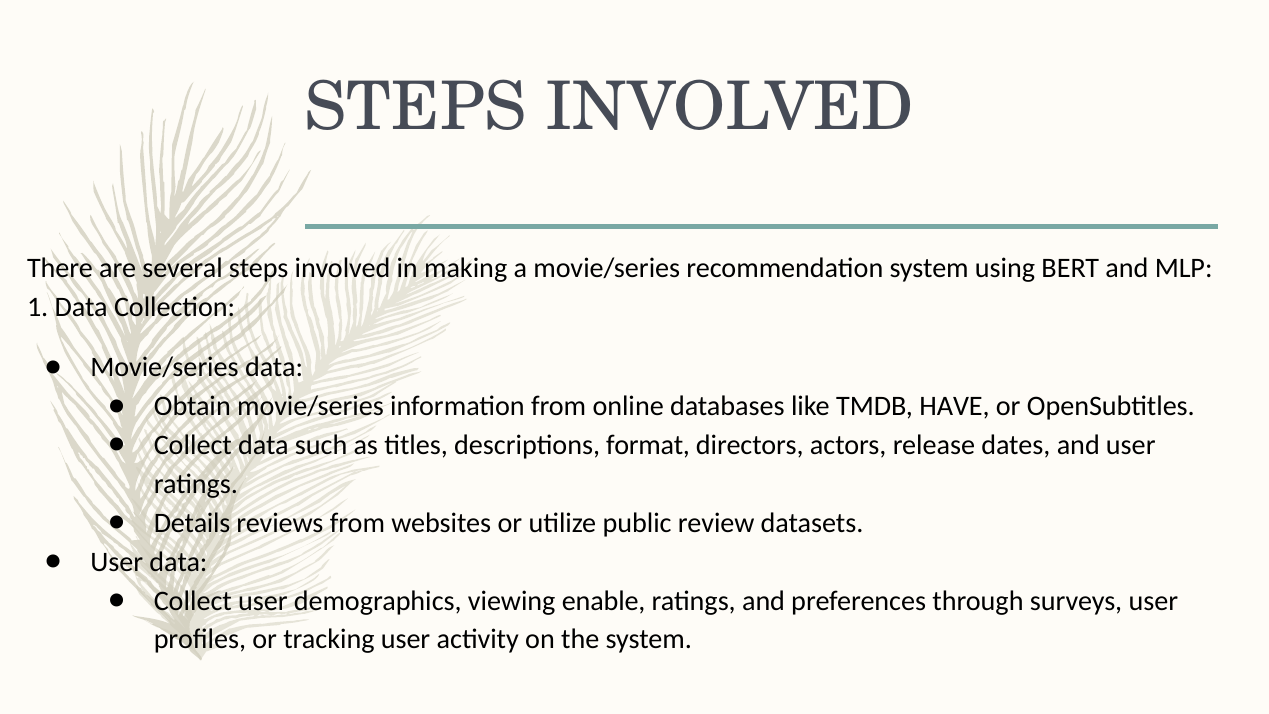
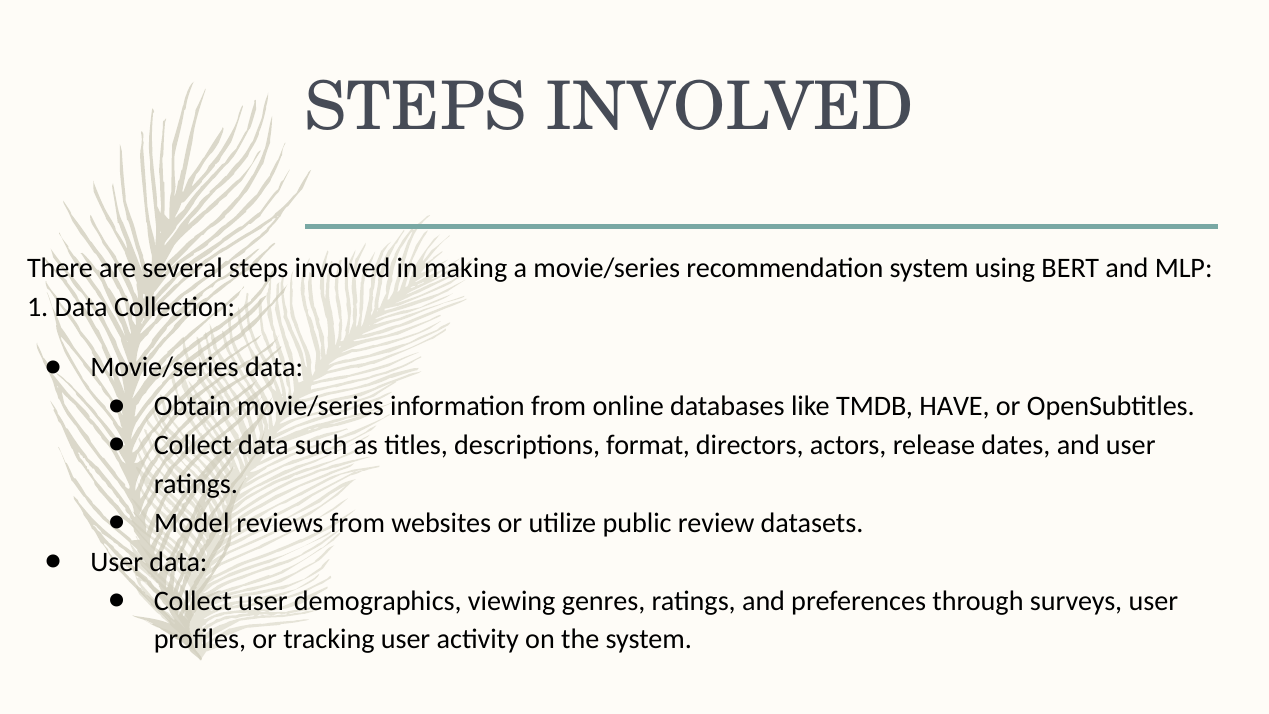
Details: Details -> Model
enable: enable -> genres
